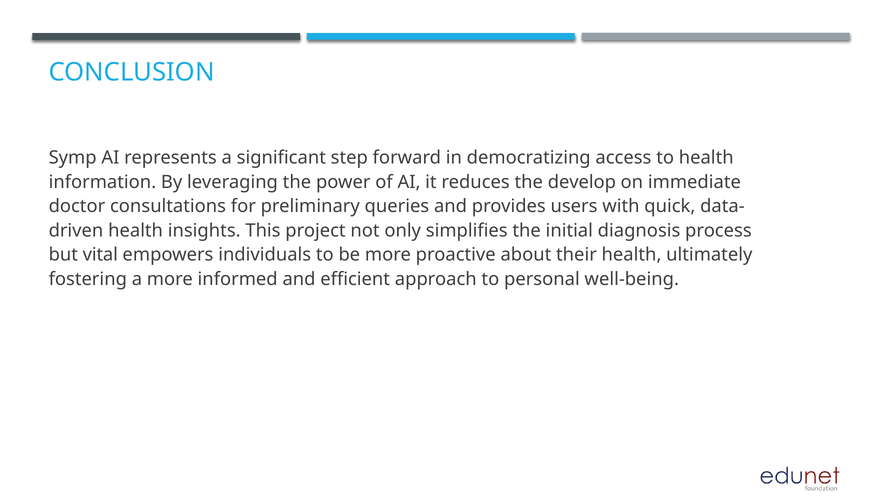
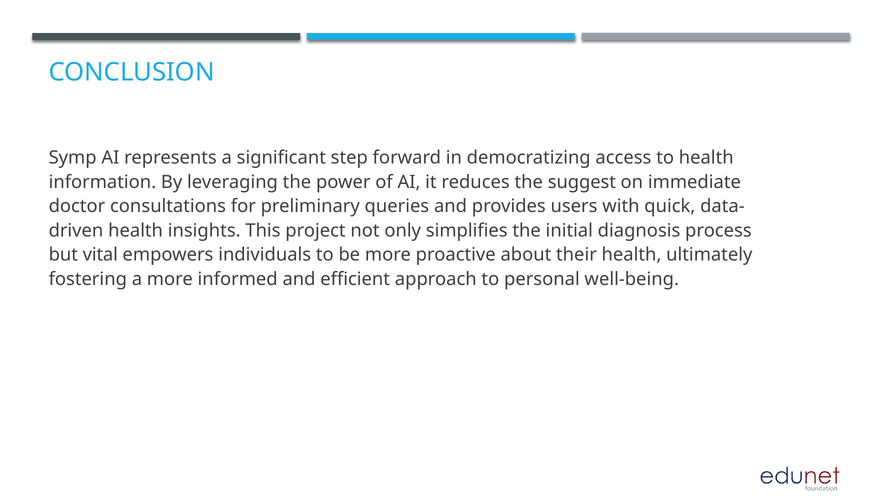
develop: develop -> suggest
